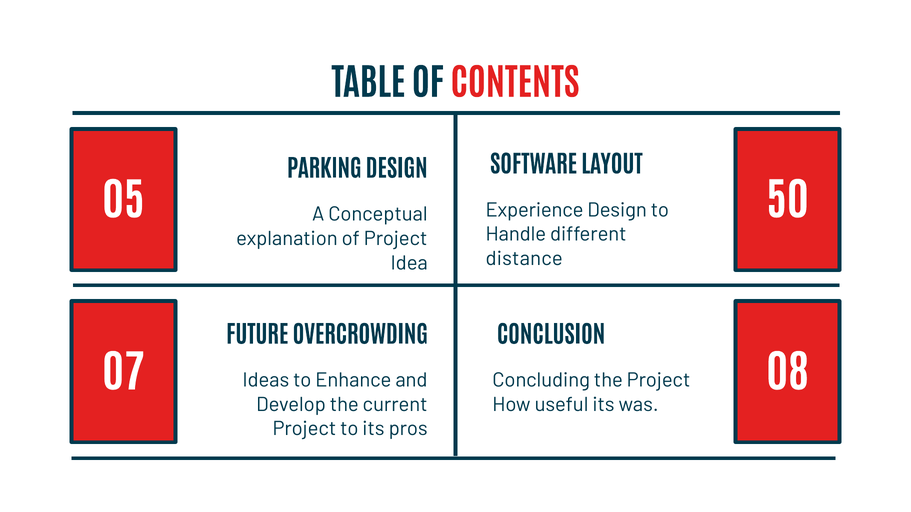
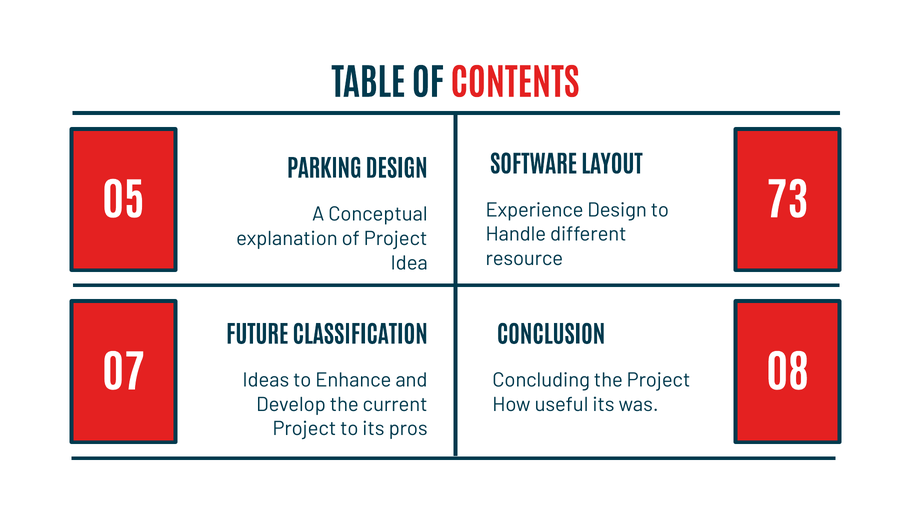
50: 50 -> 73
distance: distance -> resource
OVERCROWDING: OVERCROWDING -> CLASSIFICATION
